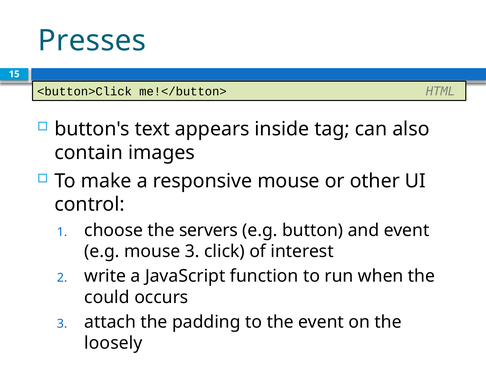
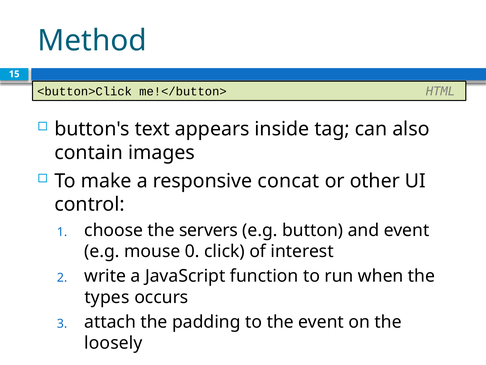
Presses: Presses -> Method
responsive mouse: mouse -> concat
mouse 3: 3 -> 0
could: could -> types
